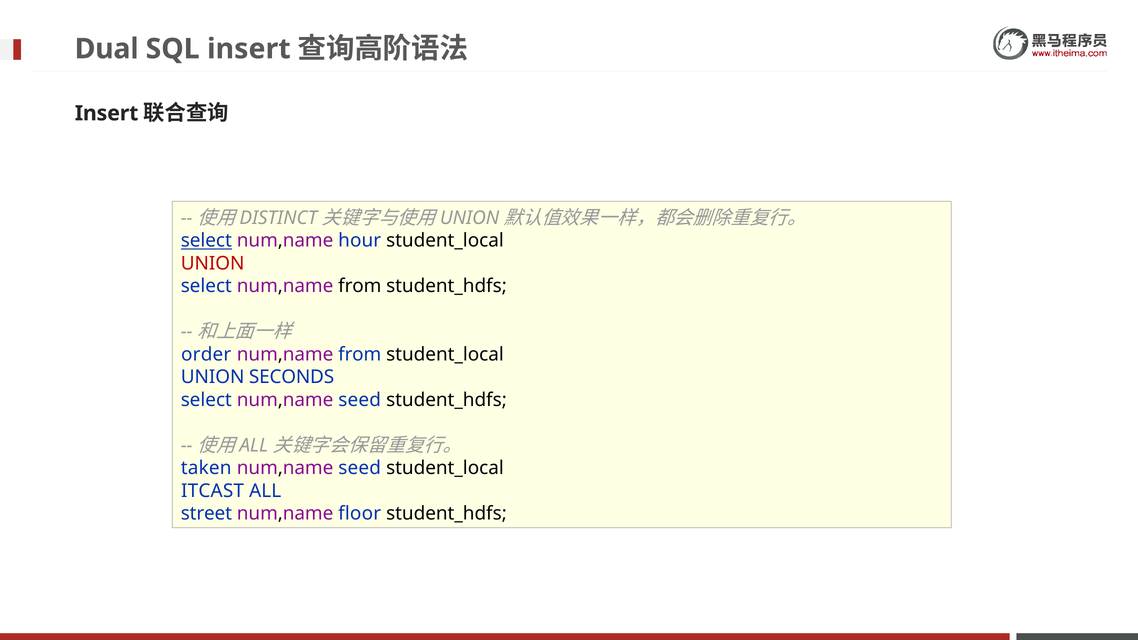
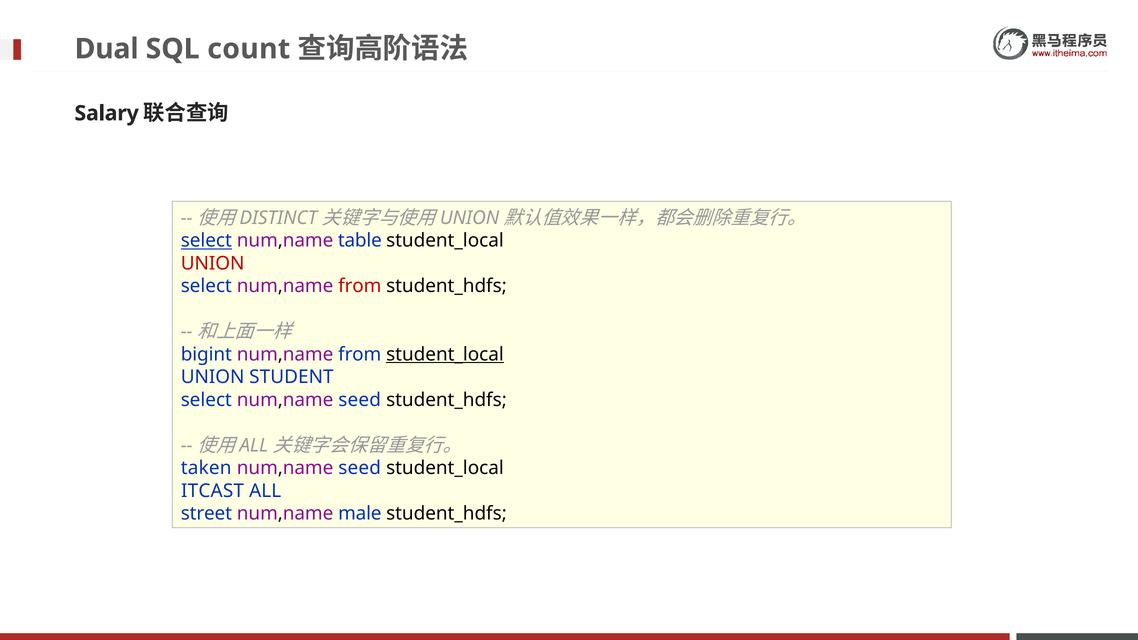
SQL insert: insert -> count
Insert at (107, 113): Insert -> Salary
hour: hour -> table
from at (360, 286) colour: black -> red
order: order -> bigint
student_local at (445, 354) underline: none -> present
SECONDS: SECONDS -> STUDENT
floor: floor -> male
